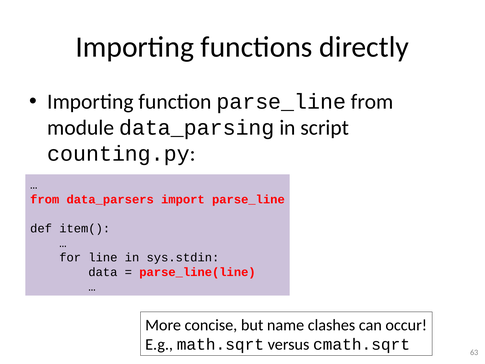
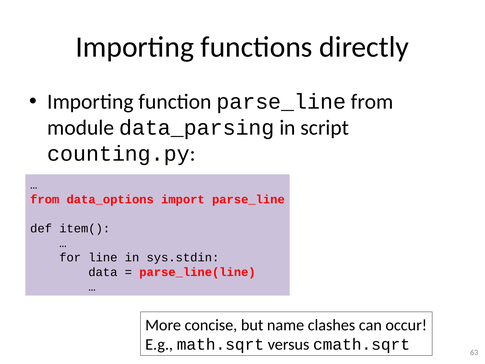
data_parsers: data_parsers -> data_options
